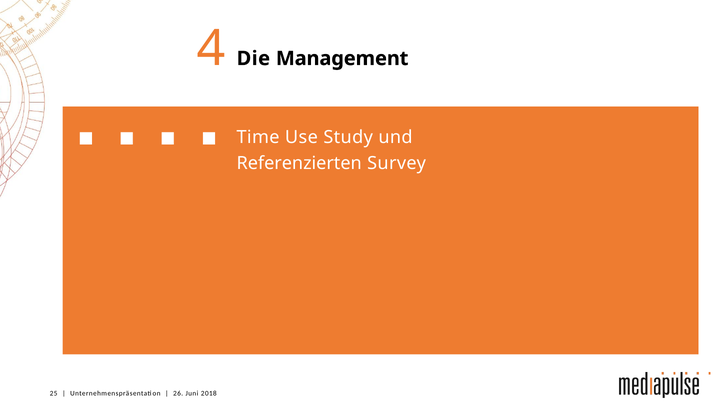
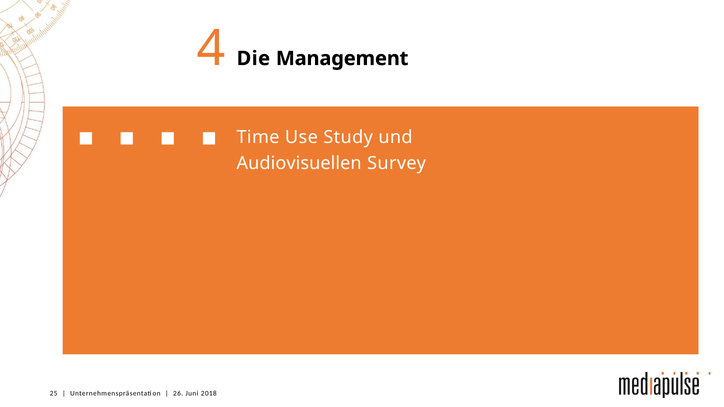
Referenzierten: Referenzierten -> Audiovisuellen
